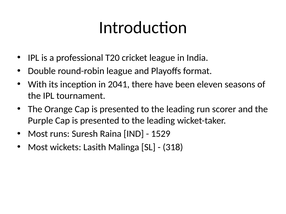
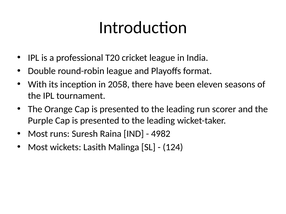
2041: 2041 -> 2058
1529: 1529 -> 4982
318: 318 -> 124
